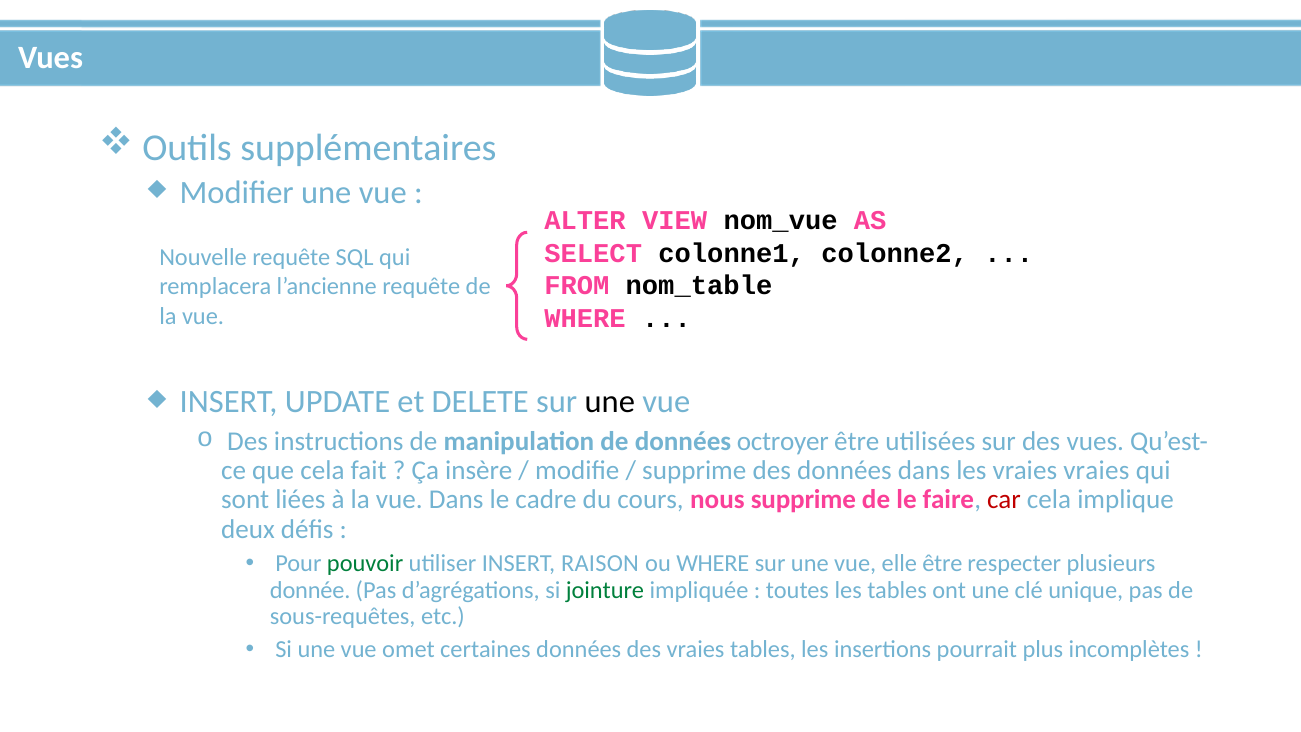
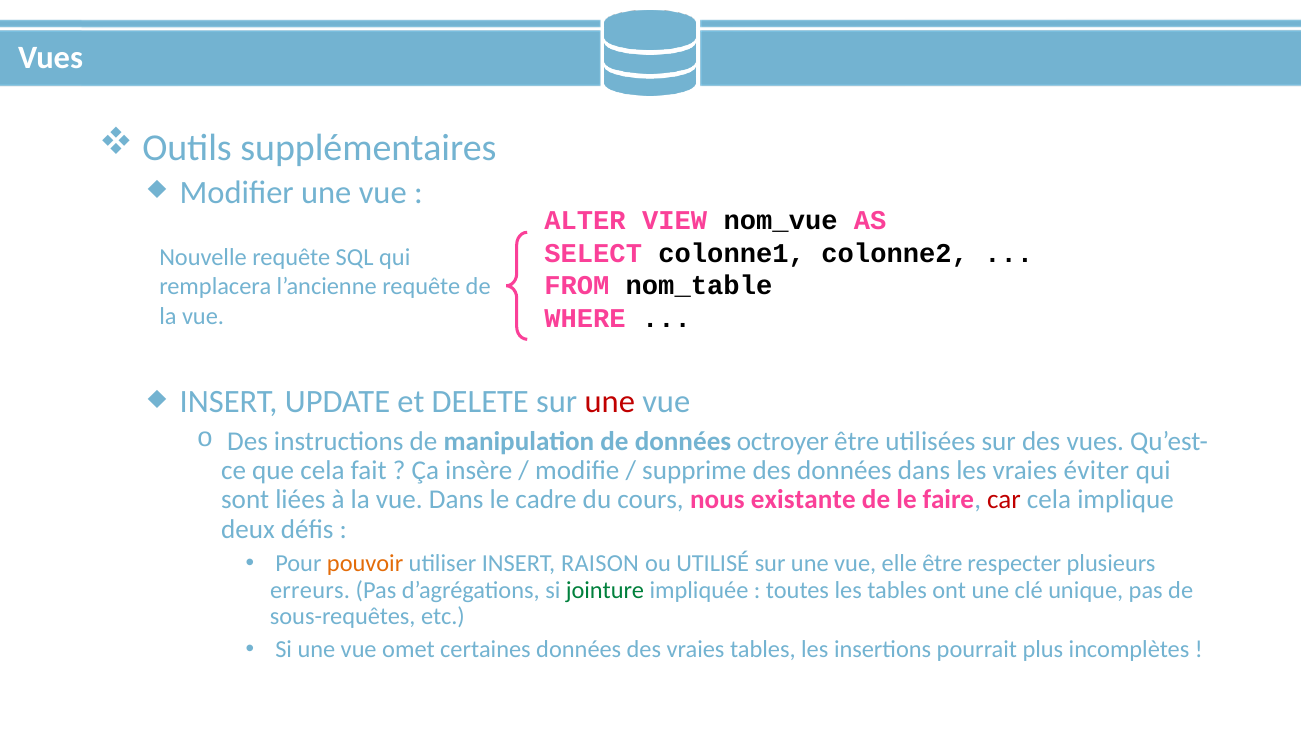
une at (610, 402) colour: black -> red
vraies vraies: vraies -> éviter
nous supprime: supprime -> existante
pouvoir colour: green -> orange
ou WHERE: WHERE -> UTILISÉ
donnée: donnée -> erreurs
